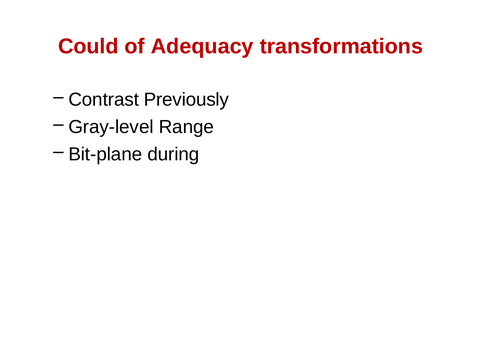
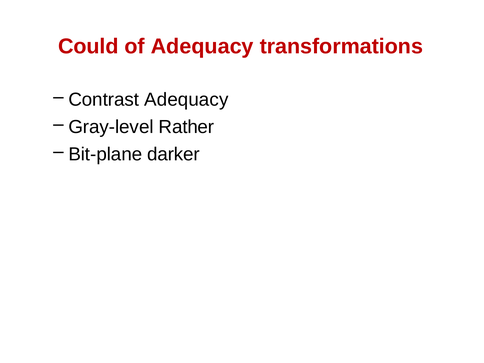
Contrast Previously: Previously -> Adequacy
Range: Range -> Rather
during: during -> darker
